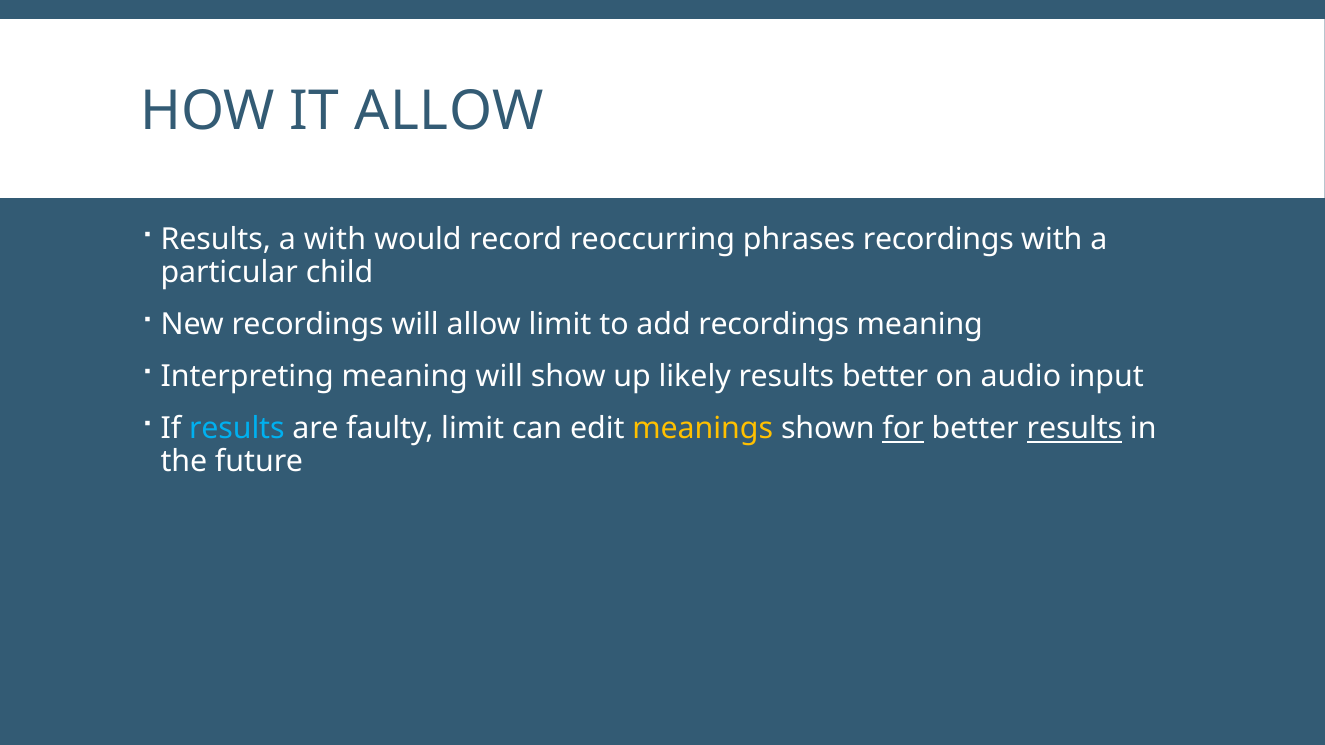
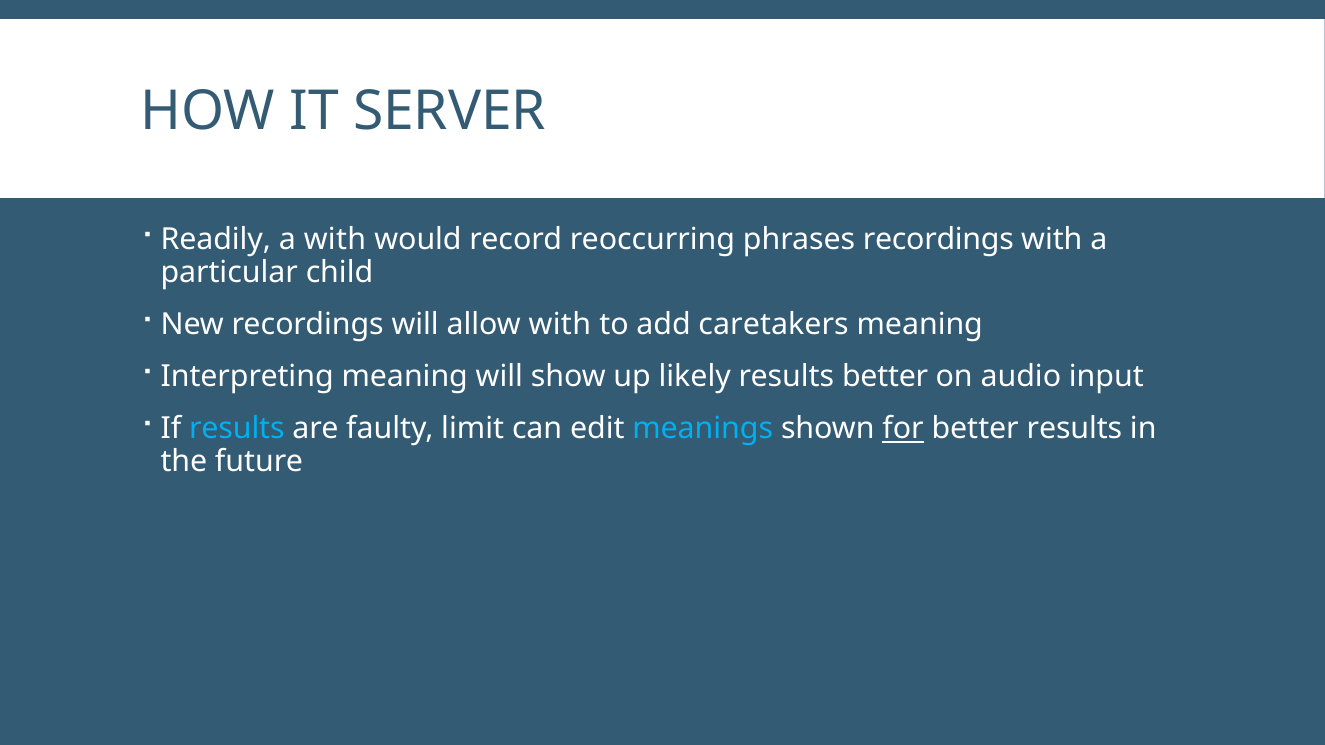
IT ALLOW: ALLOW -> SERVER
Results at (216, 240): Results -> Readily
allow limit: limit -> with
add recordings: recordings -> caretakers
meanings colour: yellow -> light blue
results at (1074, 429) underline: present -> none
